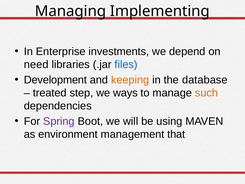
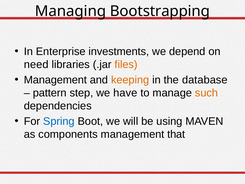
Implementing: Implementing -> Bootstrapping
files colour: blue -> orange
Development at (55, 80): Development -> Management
treated: treated -> pattern
ways: ways -> have
Spring colour: purple -> blue
environment: environment -> components
